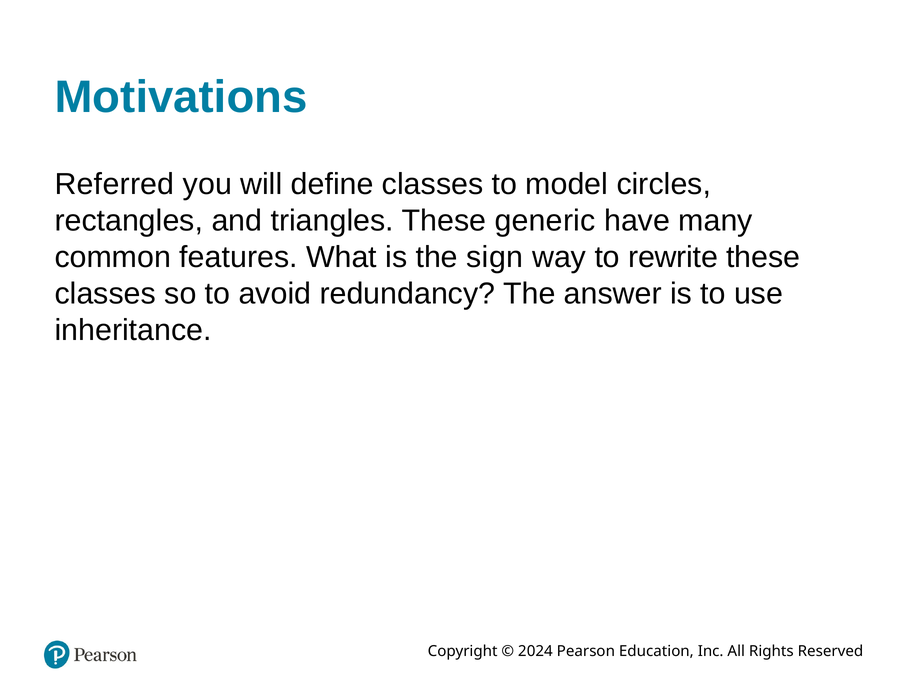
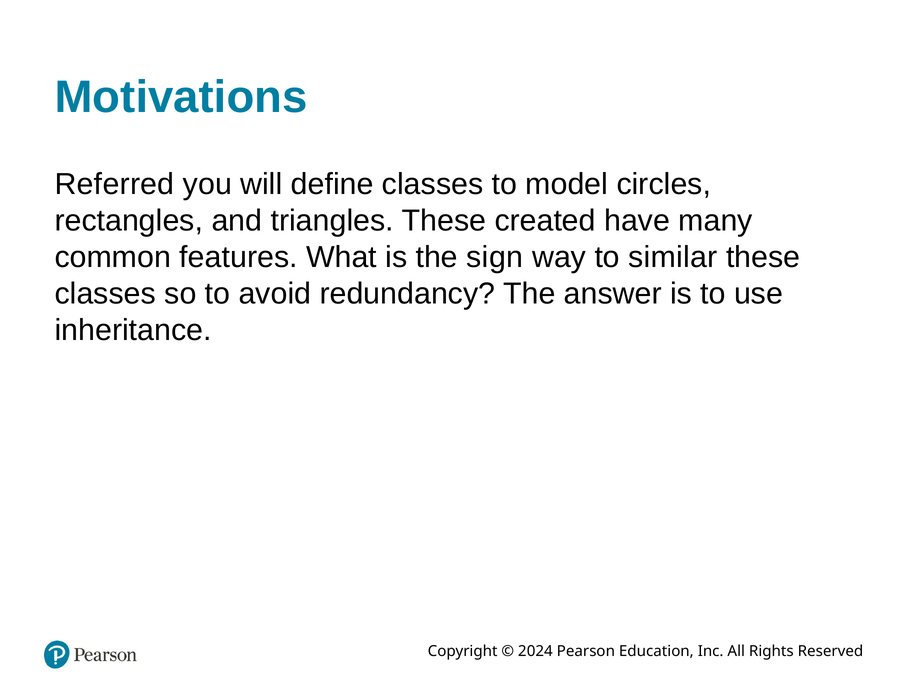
generic: generic -> created
rewrite: rewrite -> similar
